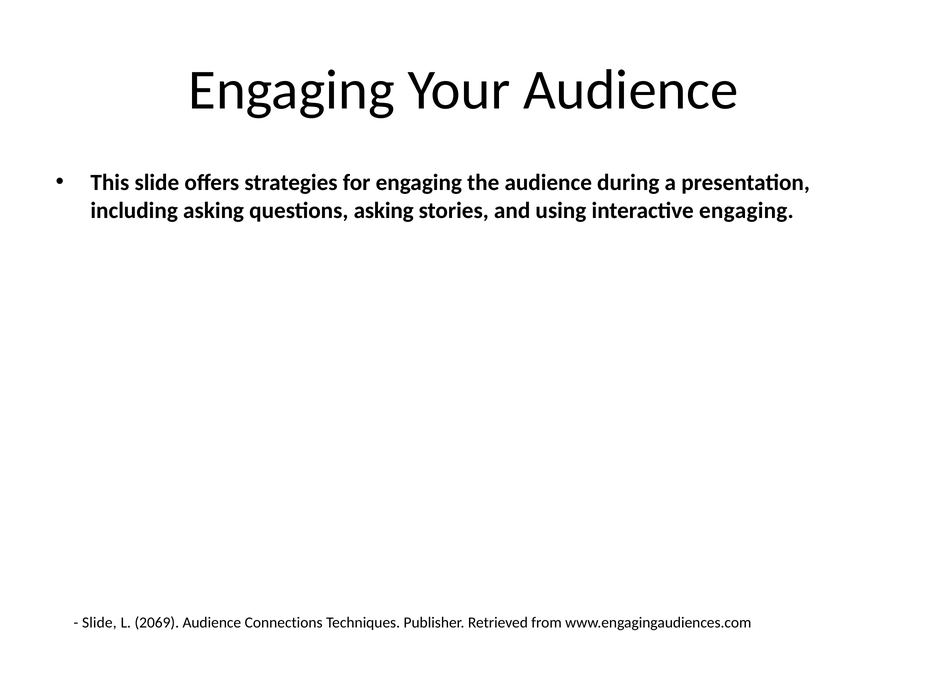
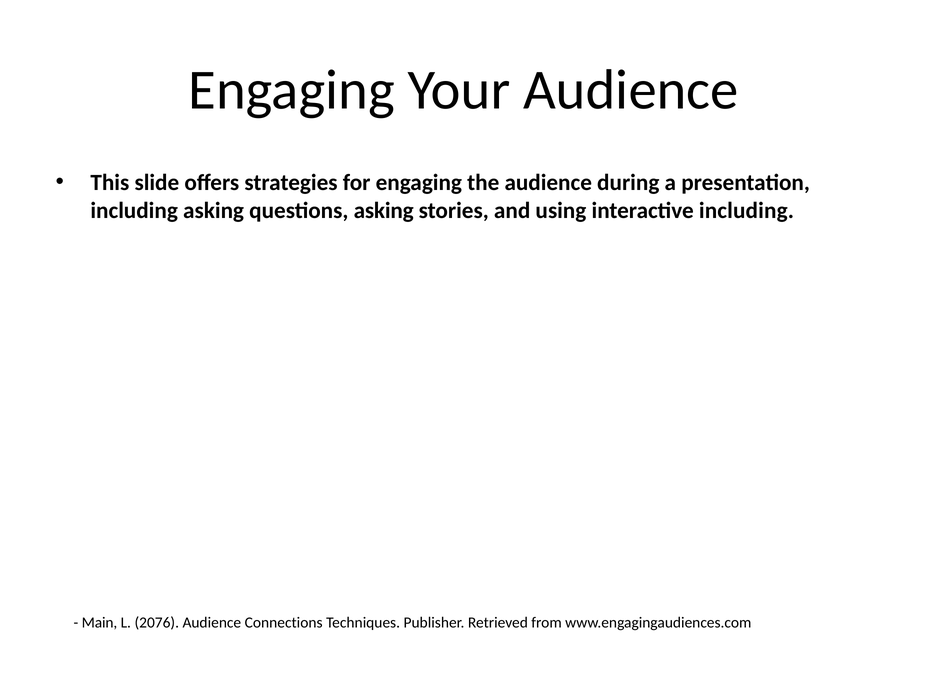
interactive engaging: engaging -> including
Slide at (99, 623): Slide -> Main
2069: 2069 -> 2076
